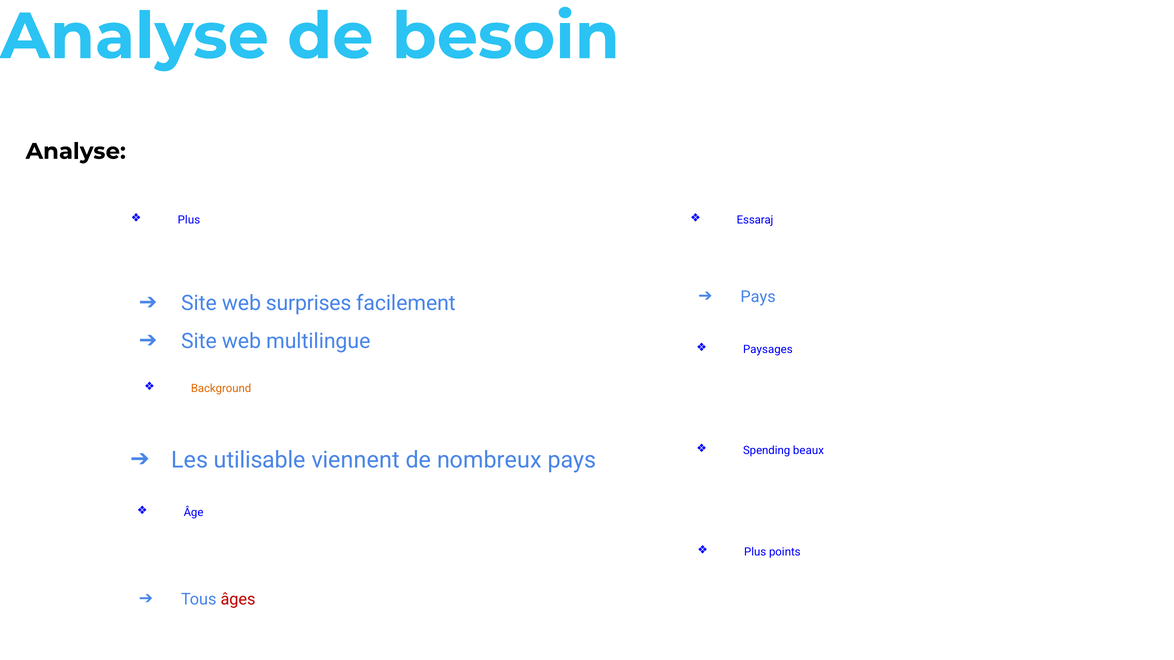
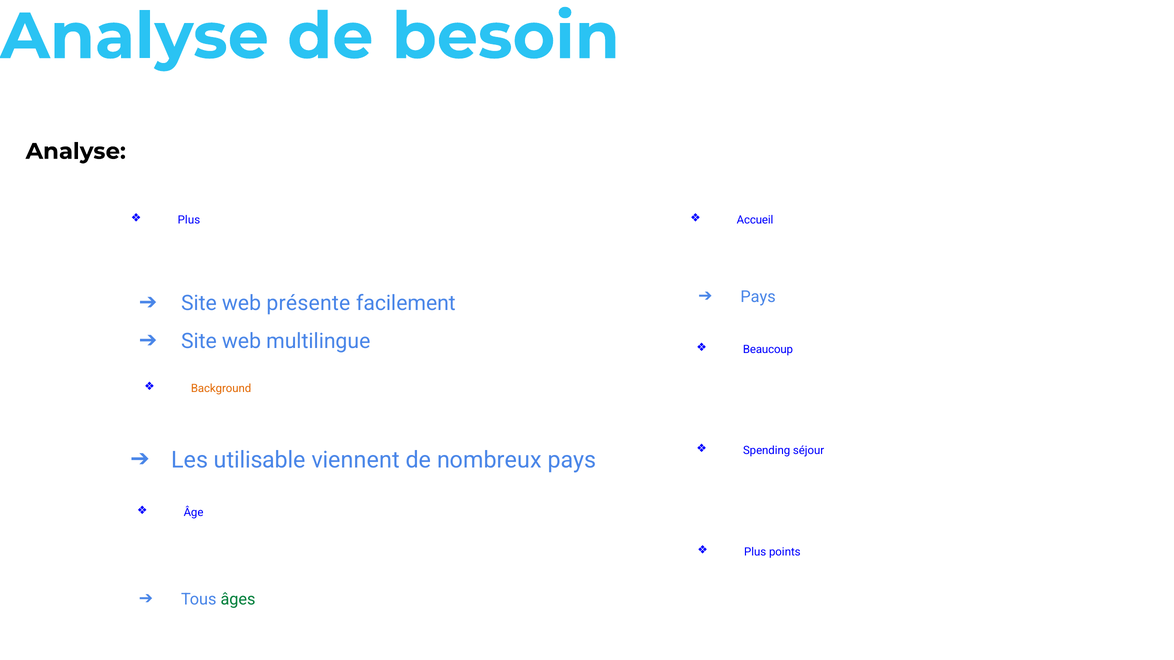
Essaraj: Essaraj -> Accueil
surprises: surprises -> présente
Paysages: Paysages -> Beaucoup
beaux: beaux -> séjour
âges colour: red -> green
